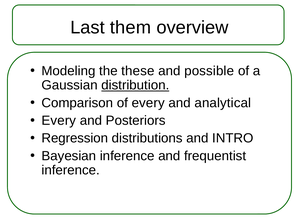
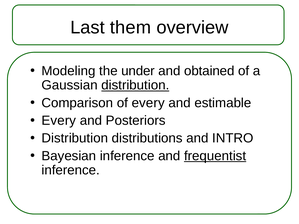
these: these -> under
possible: possible -> obtained
analytical: analytical -> estimable
Regression at (75, 138): Regression -> Distribution
frequentist underline: none -> present
